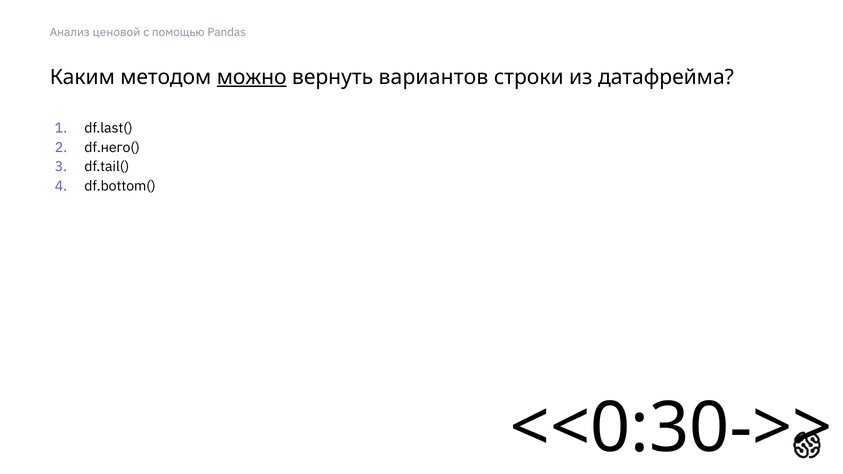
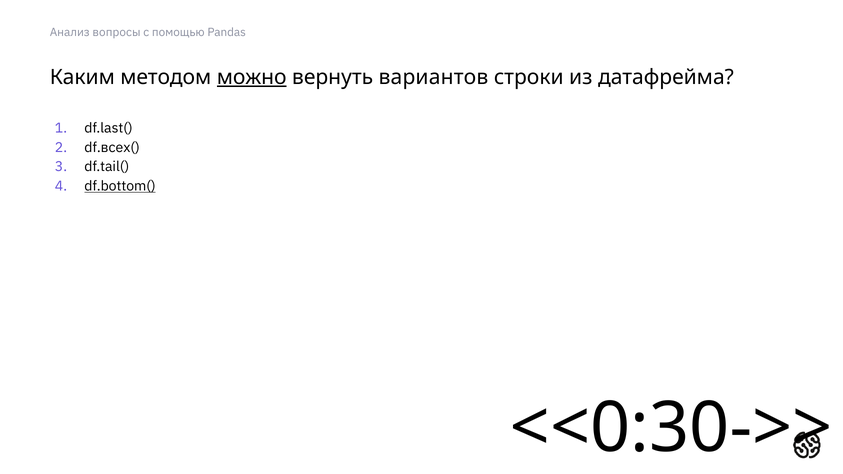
ценовой: ценовой -> вопросы
df.него(: df.него( -> df.всех(
df.bottom( underline: none -> present
